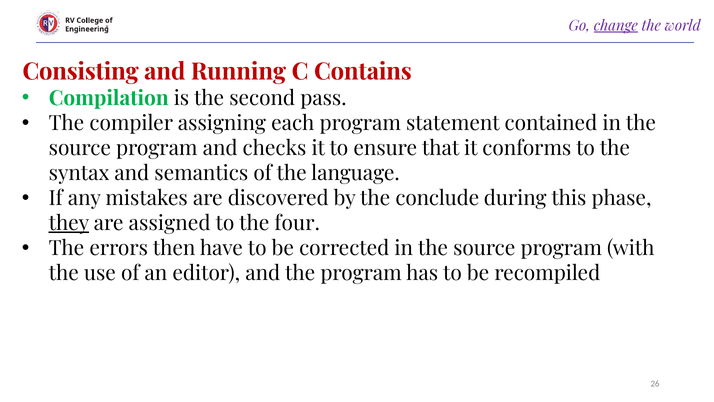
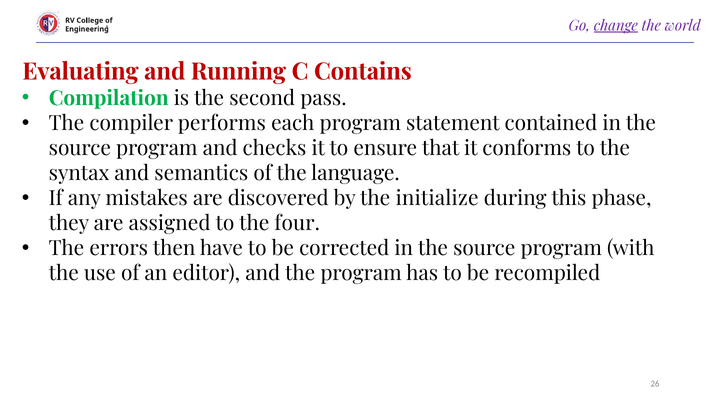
Consisting: Consisting -> Evaluating
assigning: assigning -> performs
conclude: conclude -> initialize
they underline: present -> none
